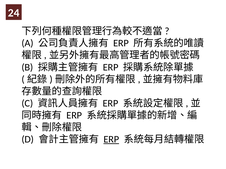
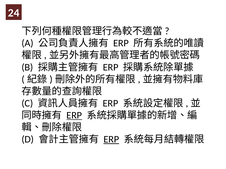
ERP at (74, 116) underline: none -> present
